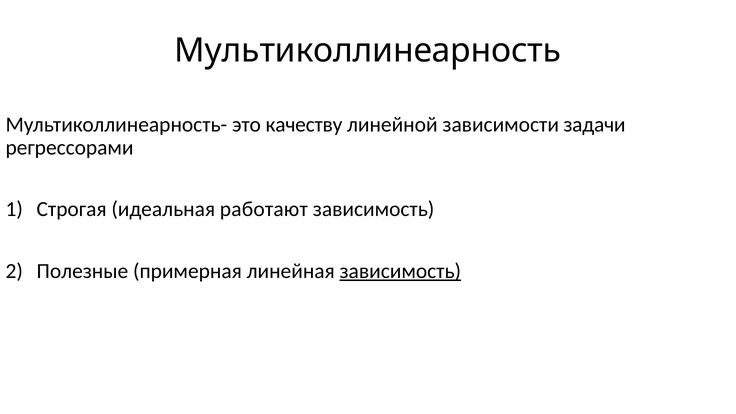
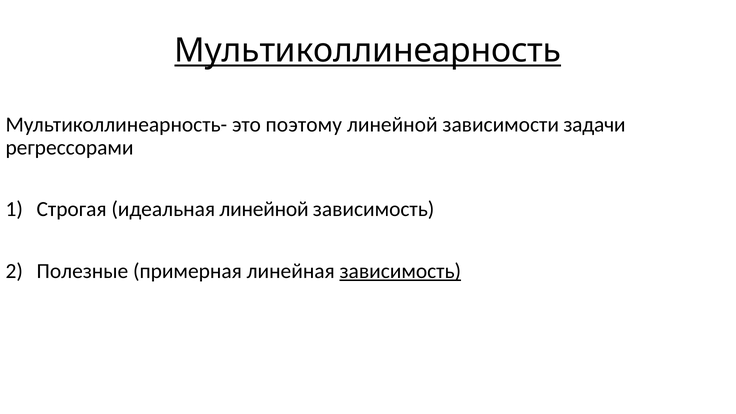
Мультиколлинеарность underline: none -> present
качеству: качеству -> поэтому
идеальная работают: работают -> линейной
